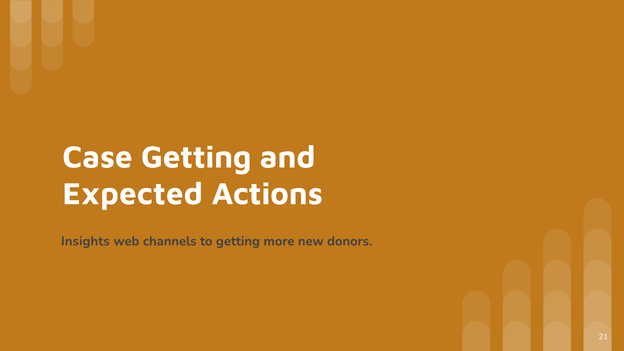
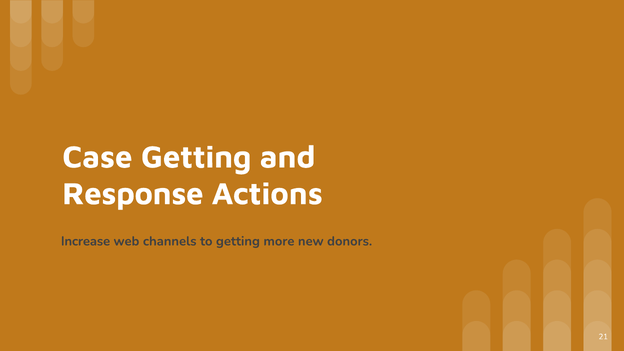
Expected: Expected -> Response
Insights: Insights -> Increase
